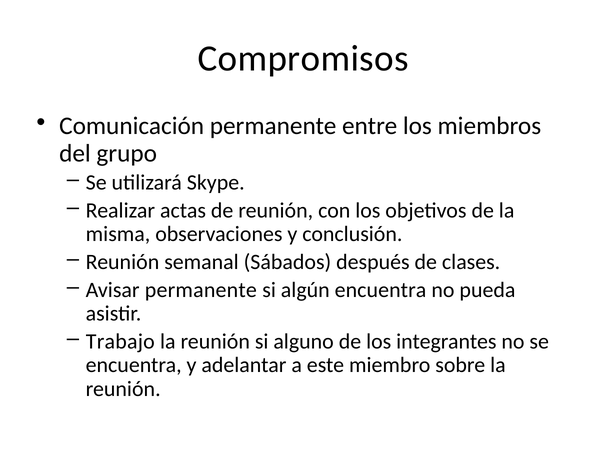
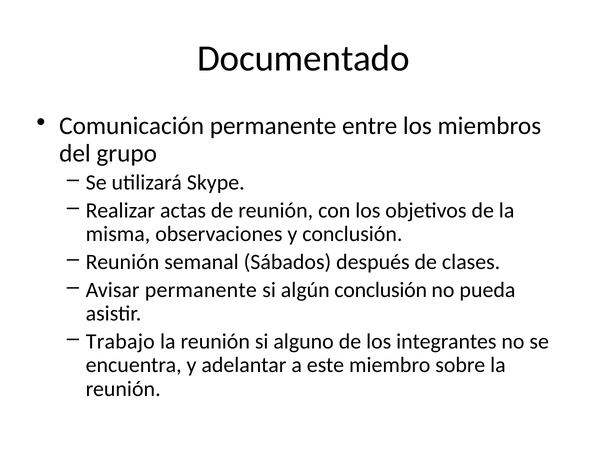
Compromisos: Compromisos -> Documentado
algún encuentra: encuentra -> conclusión
